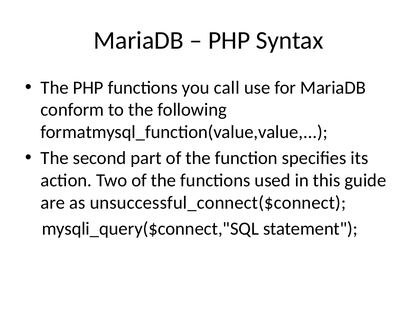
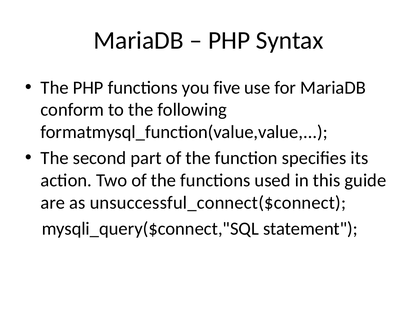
call: call -> five
